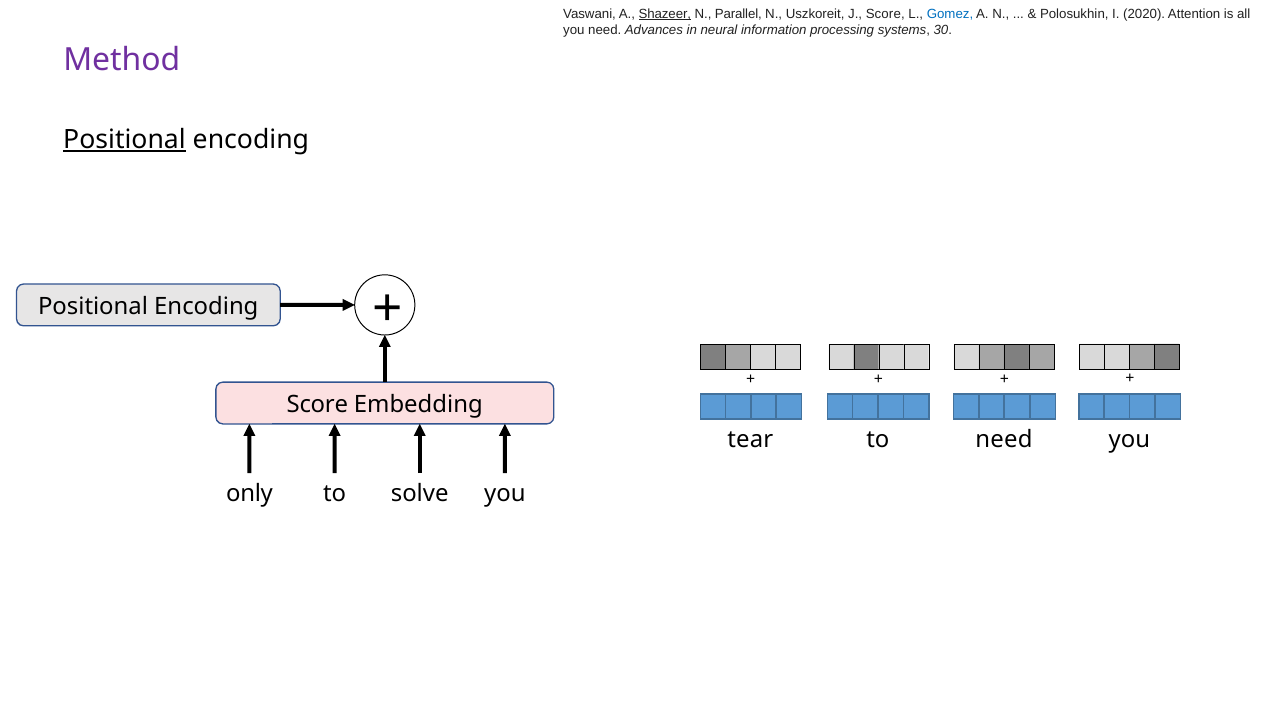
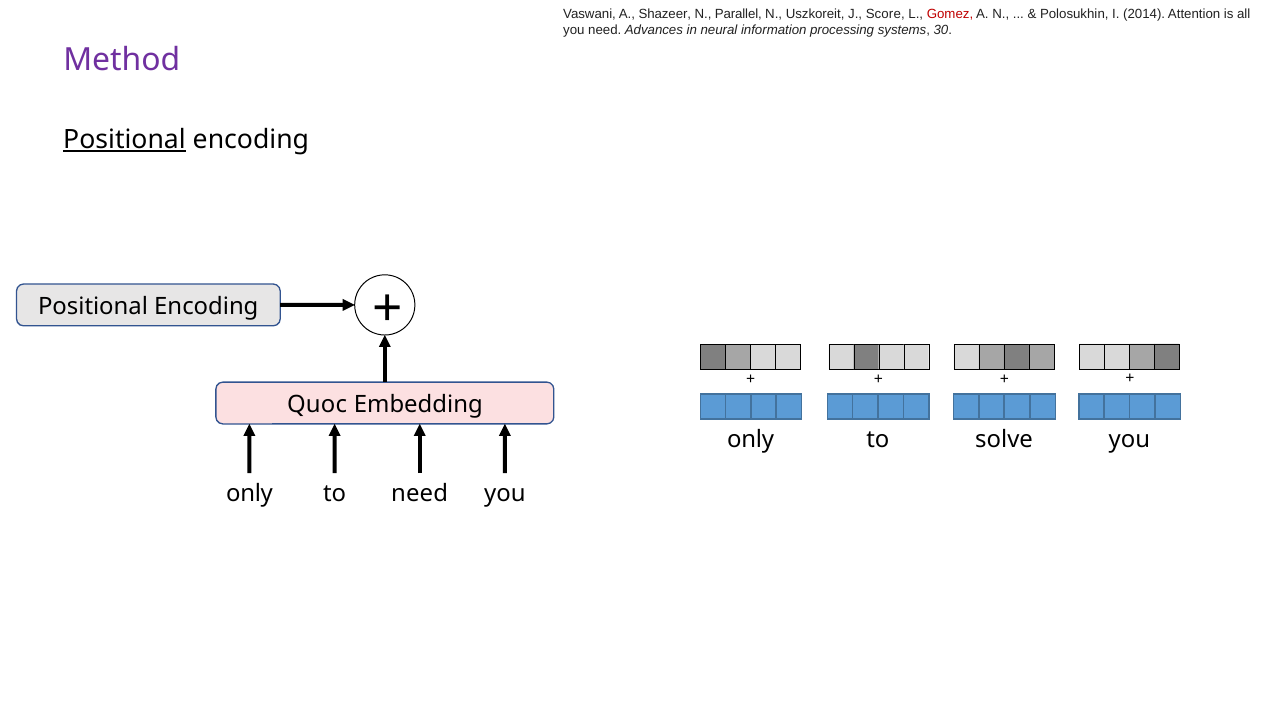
Shazeer underline: present -> none
Gomez colour: blue -> red
2020: 2020 -> 2014
Score at (317, 405): Score -> Quoc
tear at (750, 440): tear -> only
to need: need -> solve
to solve: solve -> need
